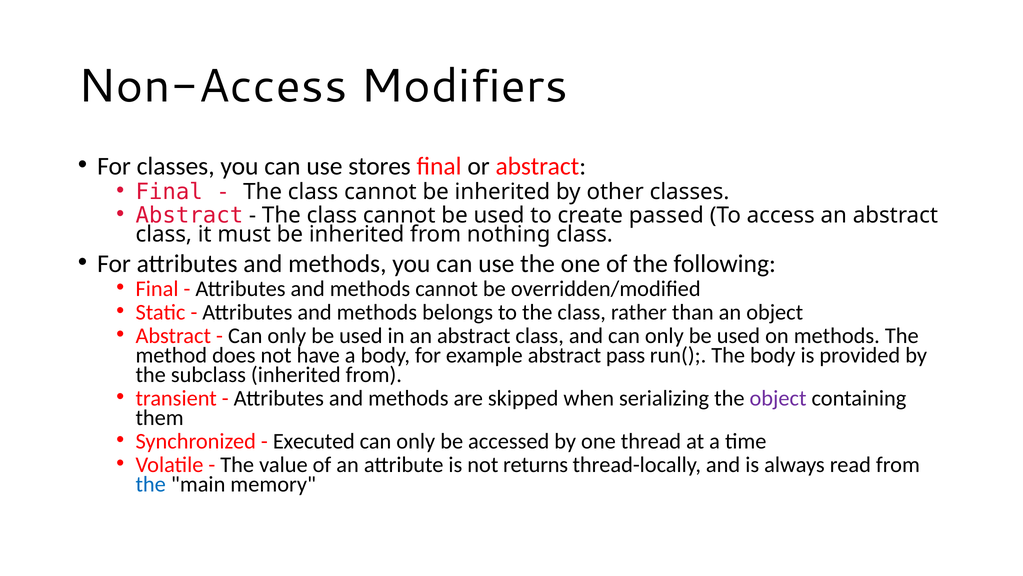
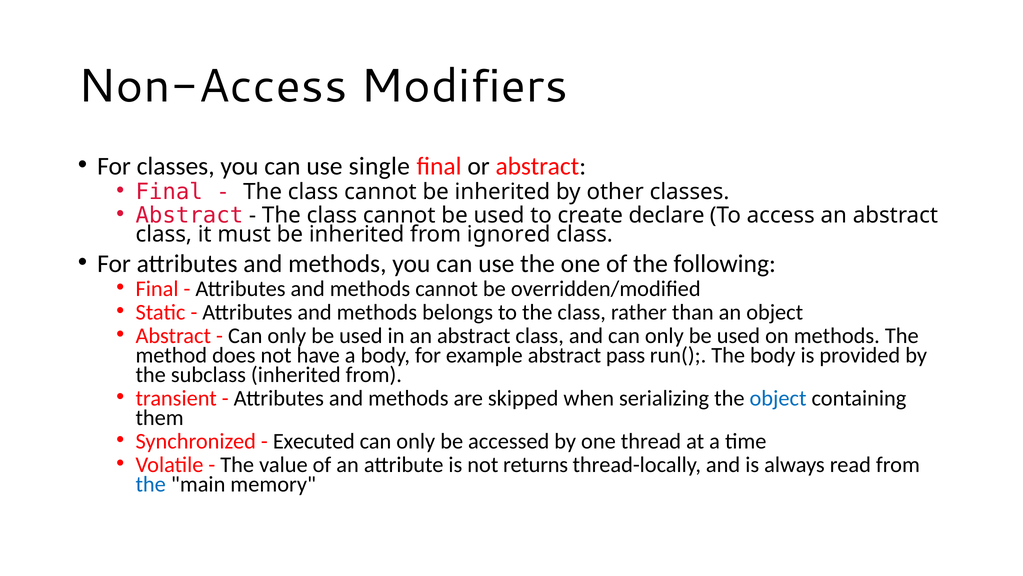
stores: stores -> single
passed: passed -> declare
nothing: nothing -> ignored
object at (778, 398) colour: purple -> blue
